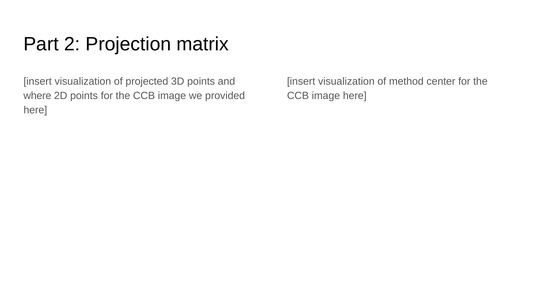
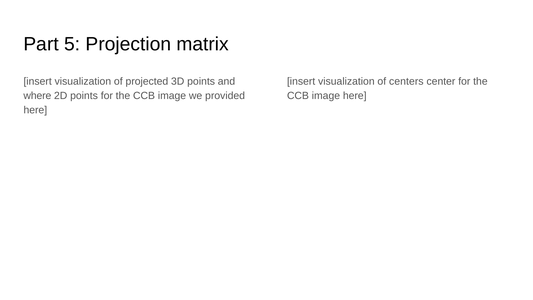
2: 2 -> 5
method: method -> centers
